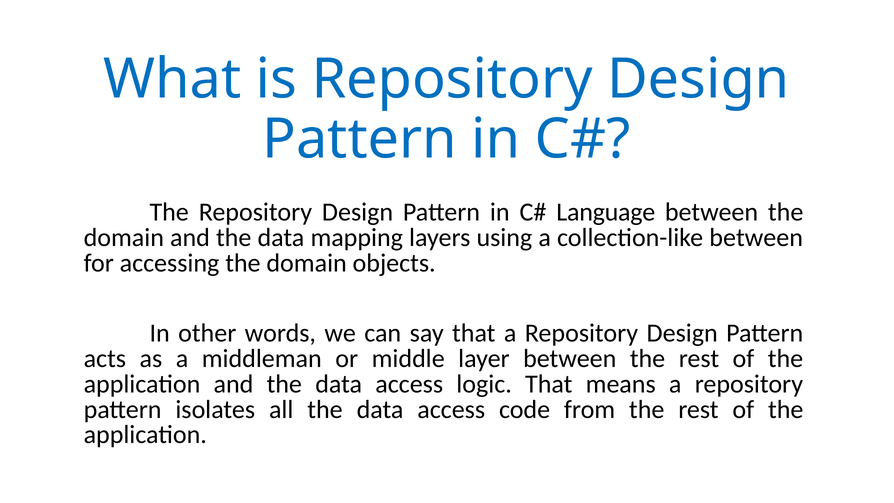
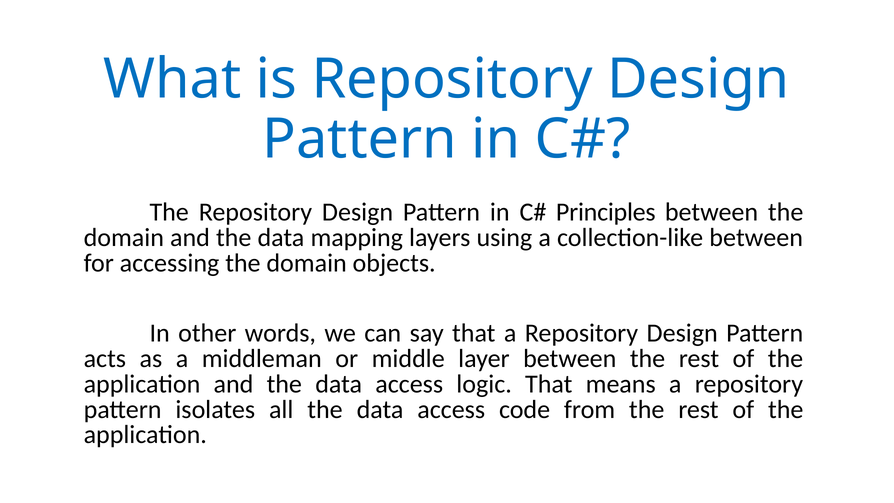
Language: Language -> Principles
